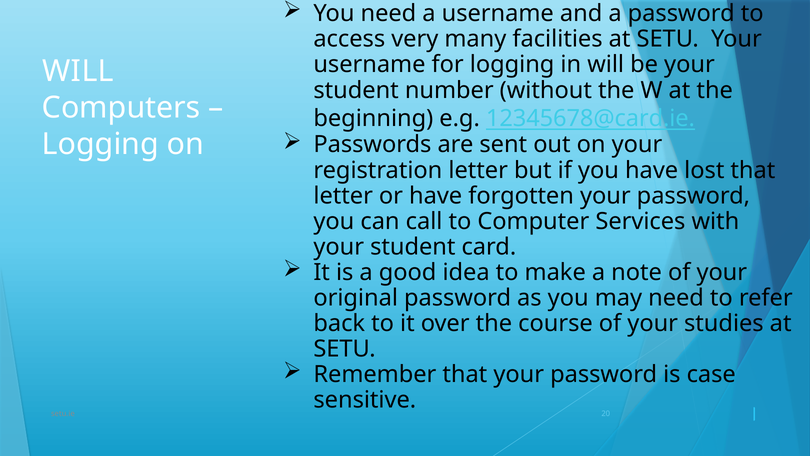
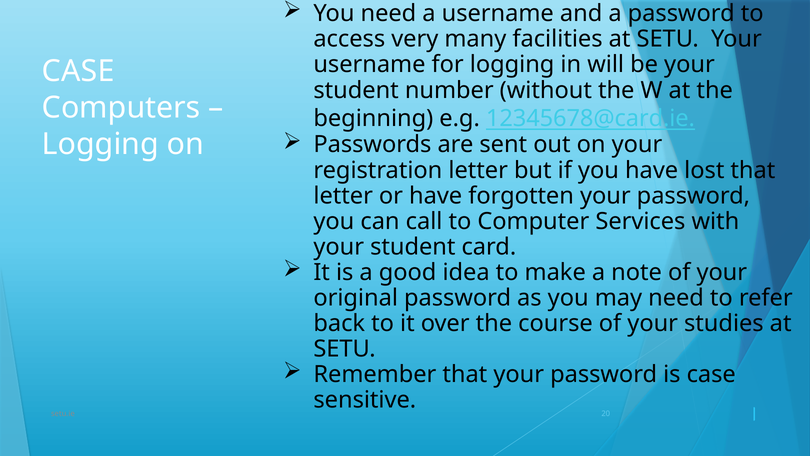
WILL at (78, 71): WILL -> CASE
